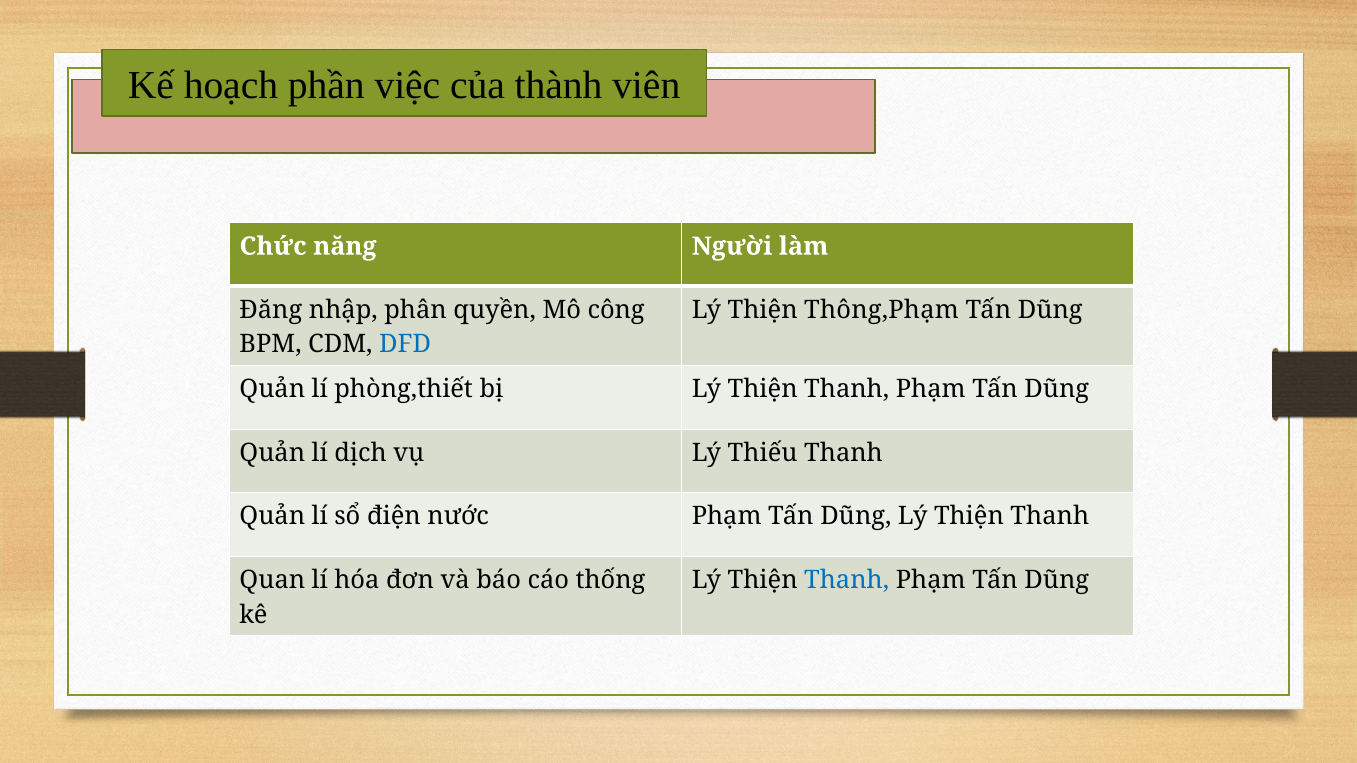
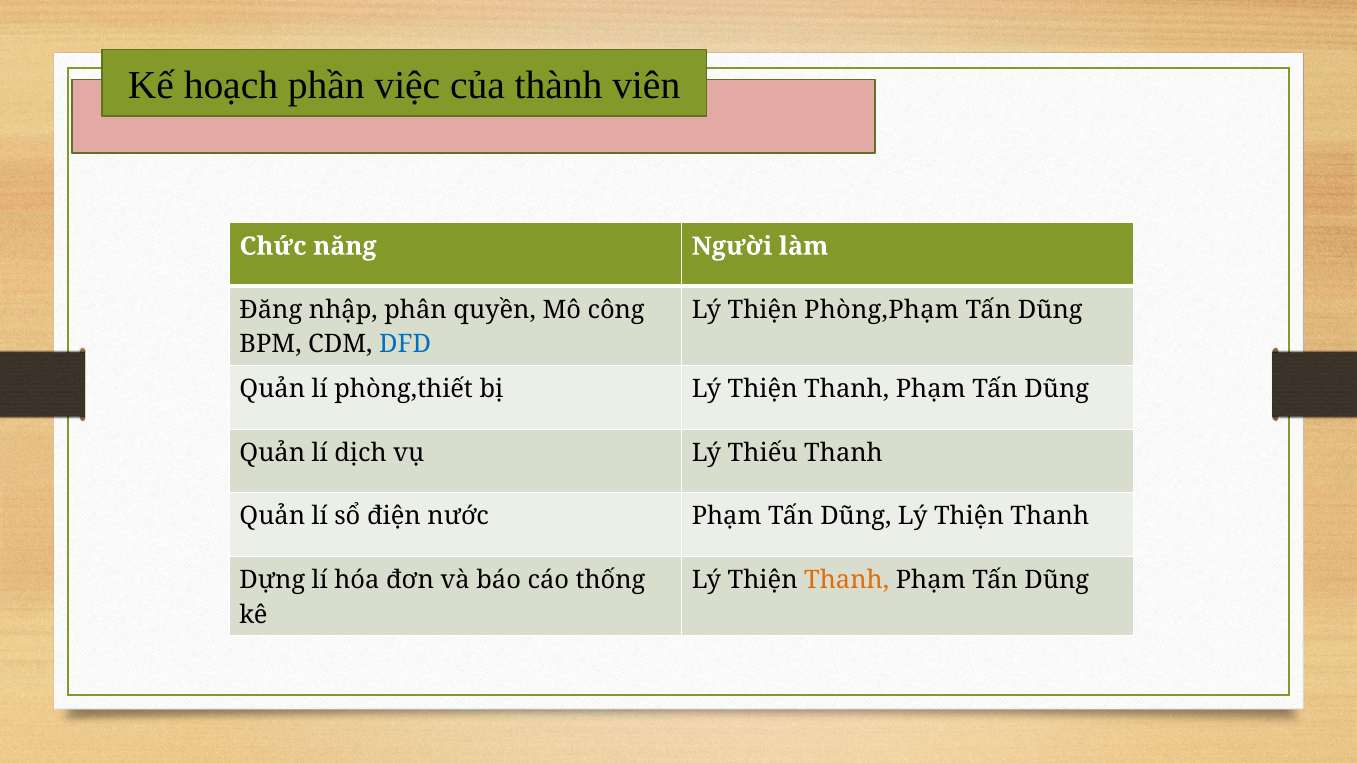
Thông,Phạm: Thông,Phạm -> Phòng,Phạm
Quan: Quan -> Dựng
Thanh at (847, 580) colour: blue -> orange
